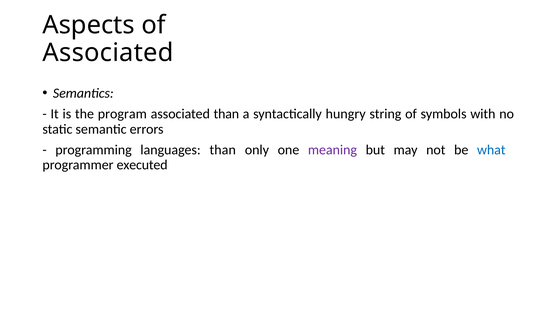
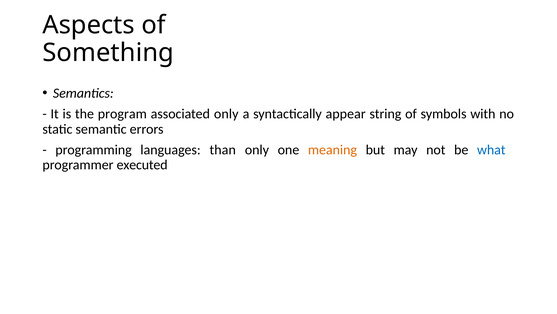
Associated at (108, 52): Associated -> Something
associated than: than -> only
hungry: hungry -> appear
meaning colour: purple -> orange
